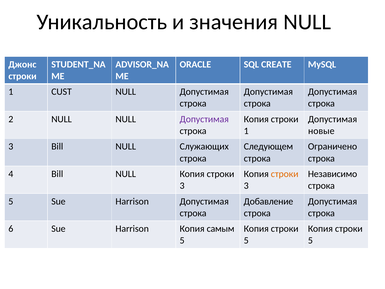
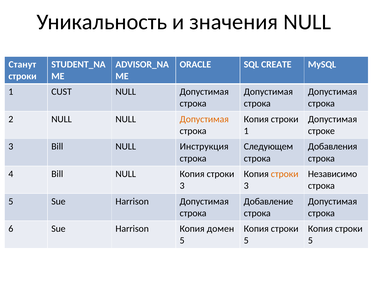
Джонс: Джонс -> Станут
Допустимая at (204, 119) colour: purple -> orange
новые: новые -> строке
Служающих: Служающих -> Инструкция
Ограничено: Ограничено -> Добавления
самым: самым -> домен
